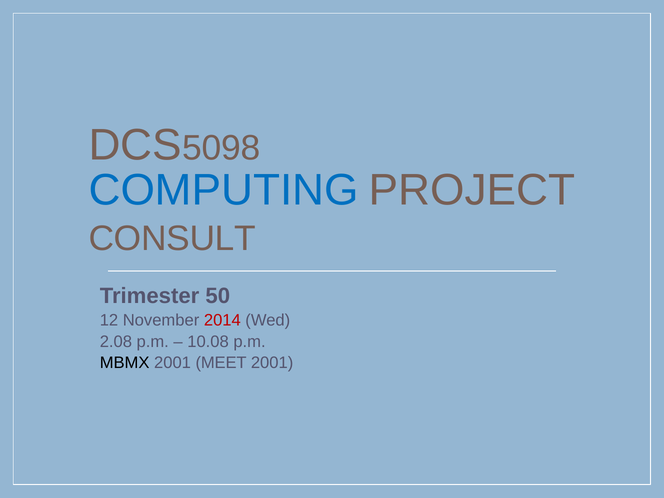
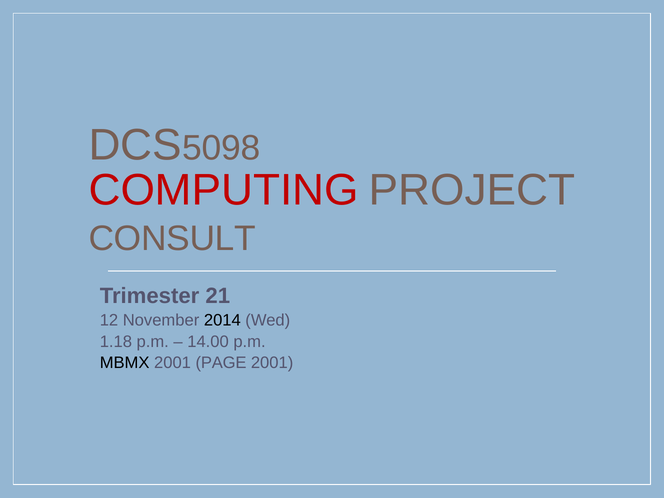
COMPUTING colour: blue -> red
50: 50 -> 21
2014 colour: red -> black
2.08: 2.08 -> 1.18
10.08: 10.08 -> 14.00
MEET: MEET -> PAGE
